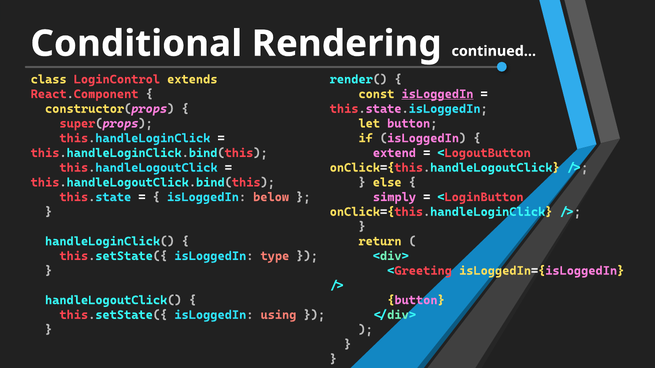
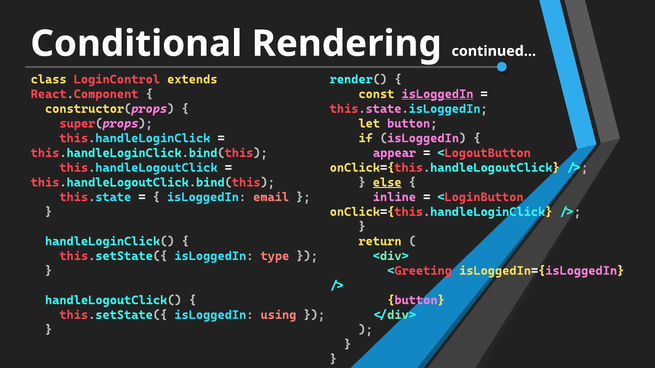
extend: extend -> appear
else underline: none -> present
below: below -> email
simply: simply -> inline
